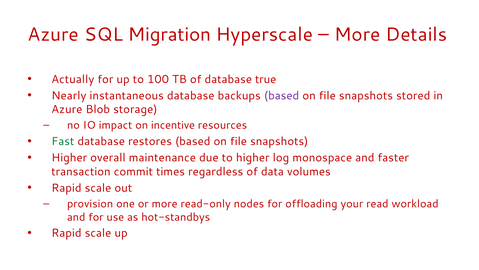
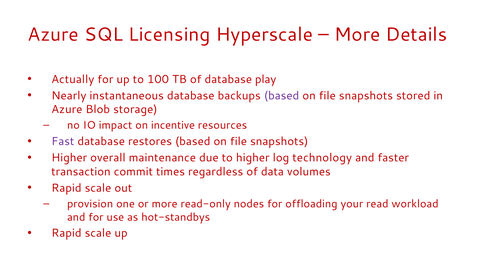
Migration: Migration -> Licensing
true: true -> play
Fast colour: green -> purple
monospace: monospace -> technology
